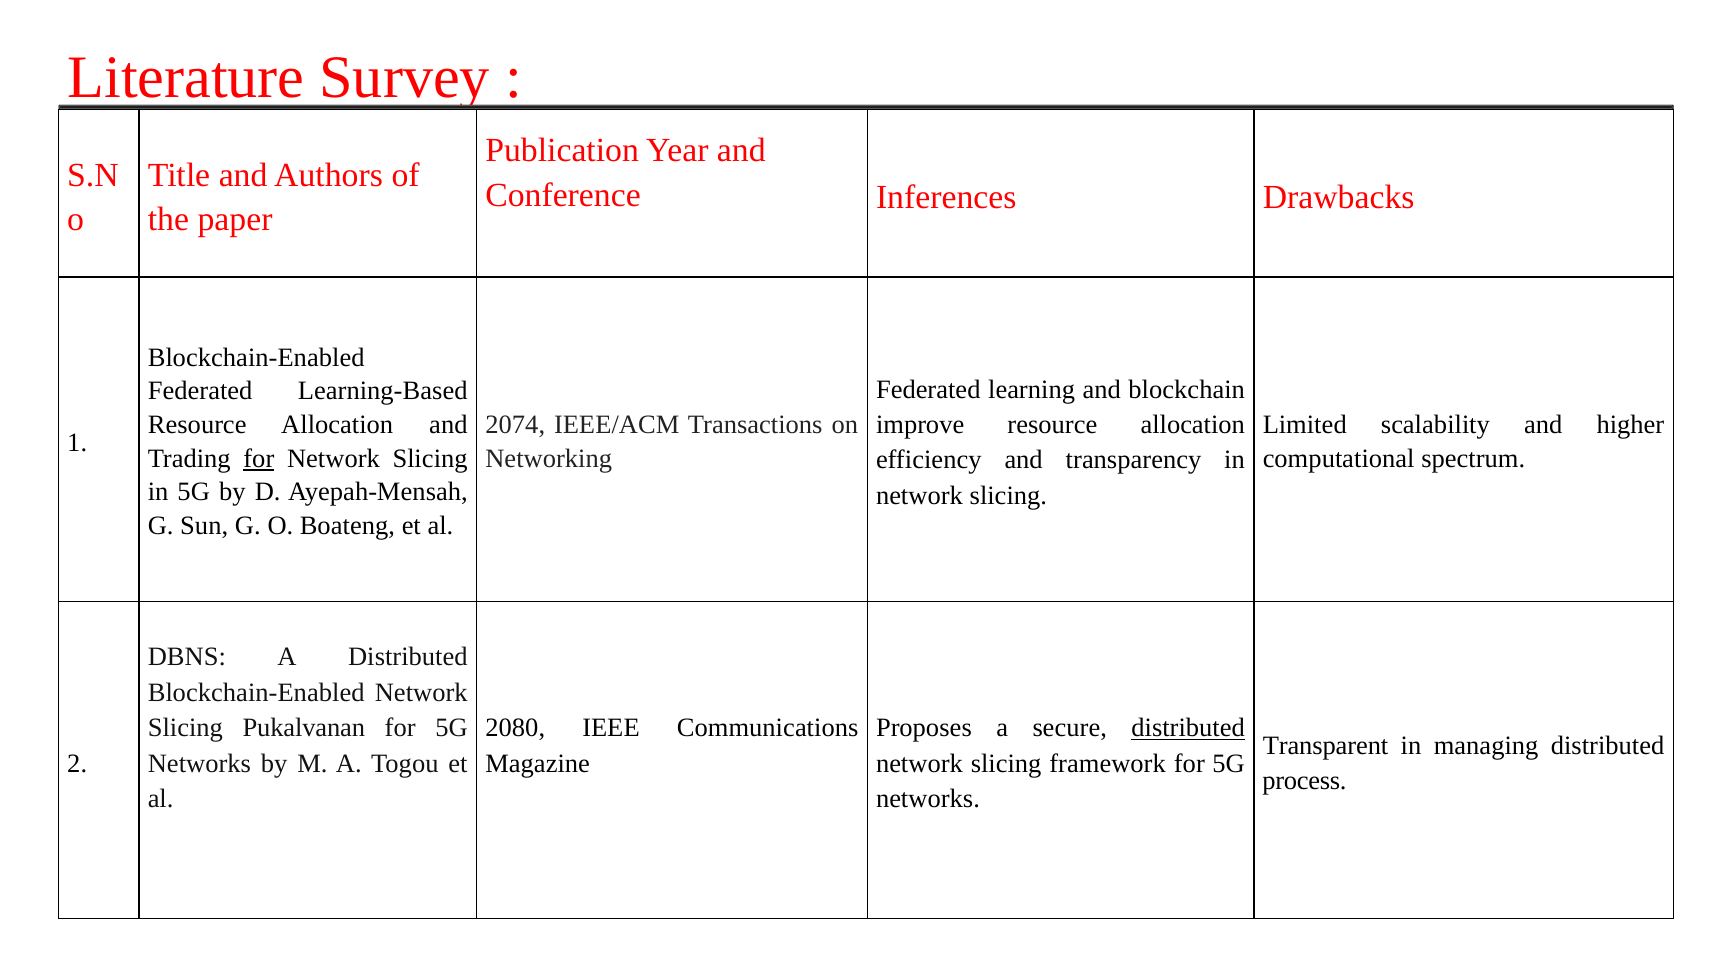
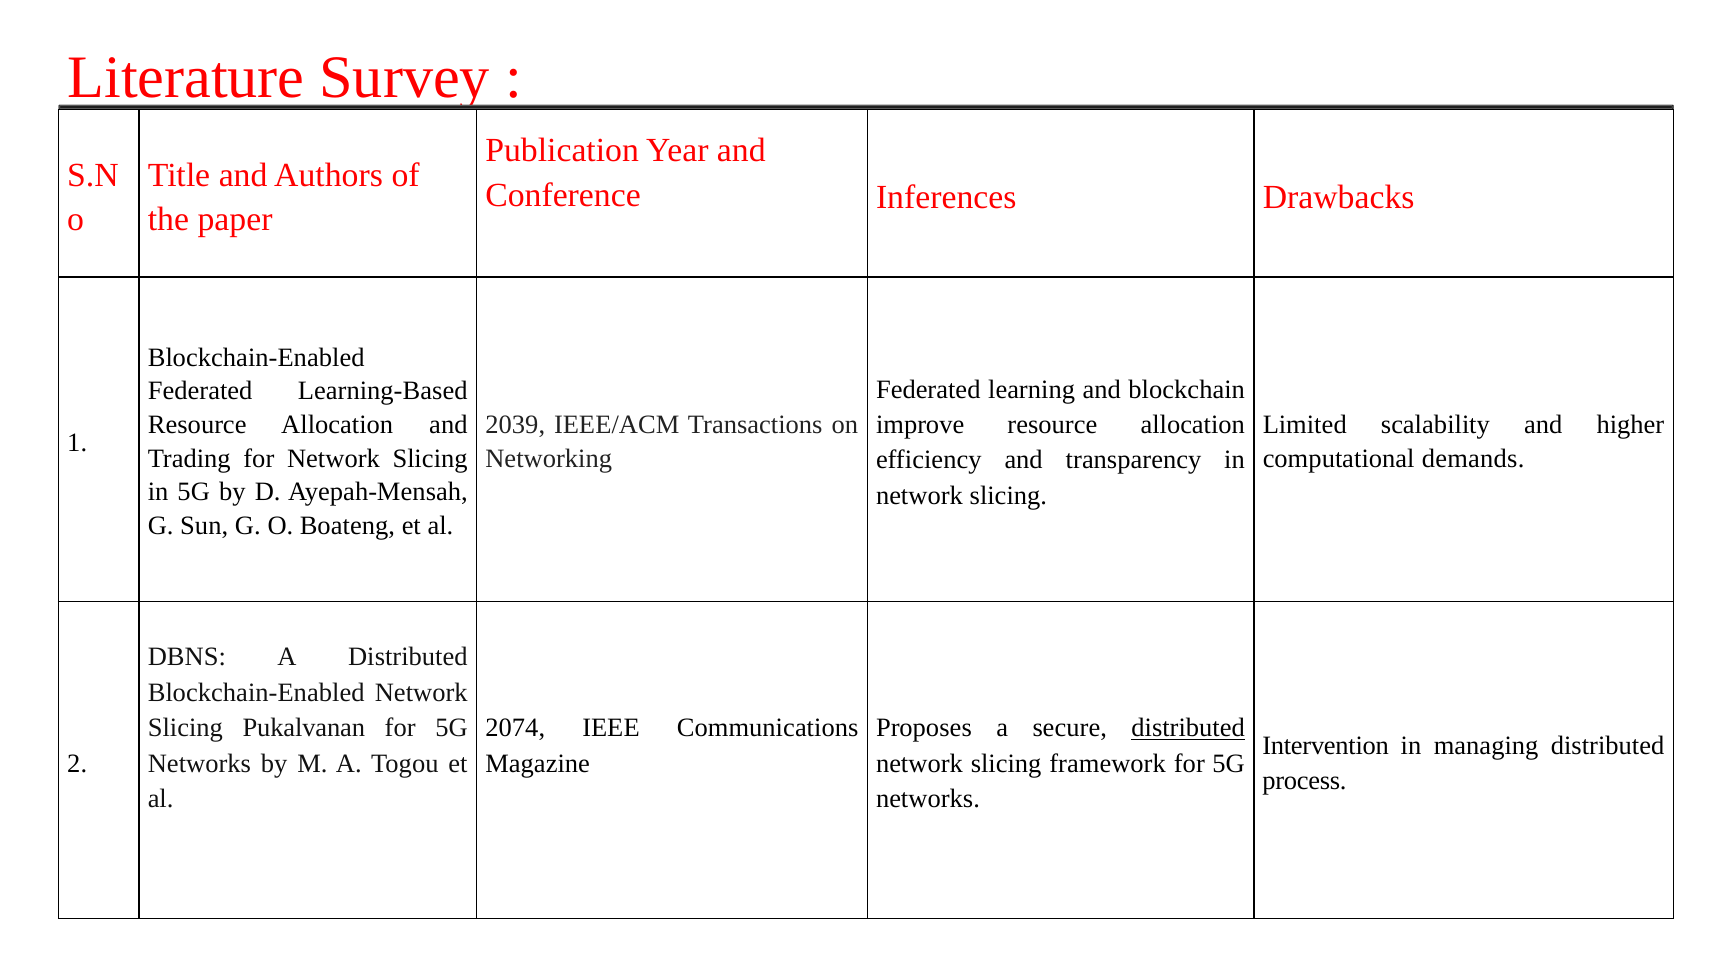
2074: 2074 -> 2039
for at (259, 458) underline: present -> none
spectrum: spectrum -> demands
2080: 2080 -> 2074
Transparent: Transparent -> Intervention
